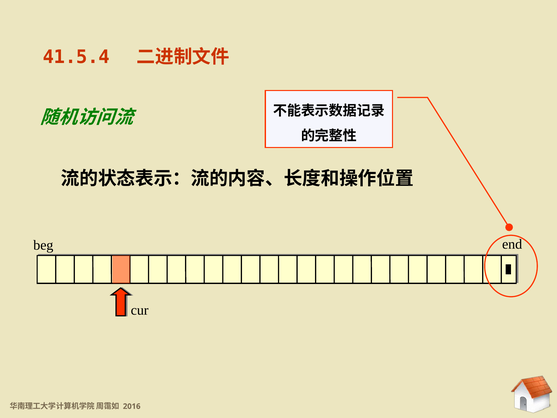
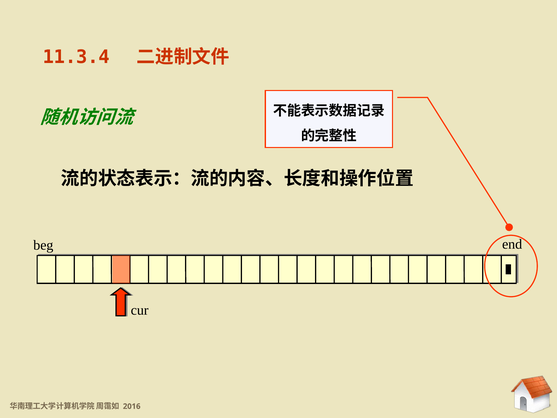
41.5.4: 41.5.4 -> 11.3.4
